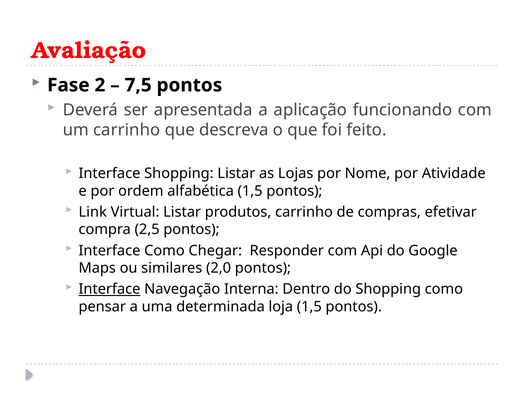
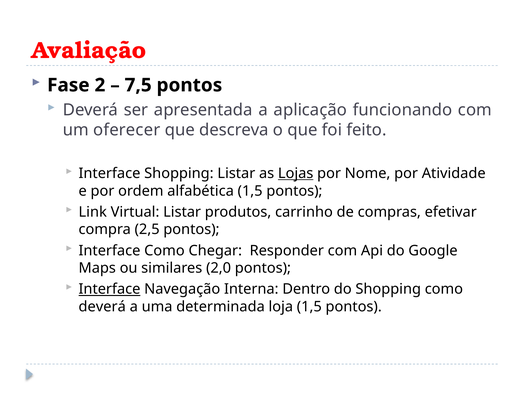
um carrinho: carrinho -> oferecer
Lojas underline: none -> present
pensar at (102, 307): pensar -> deverá
